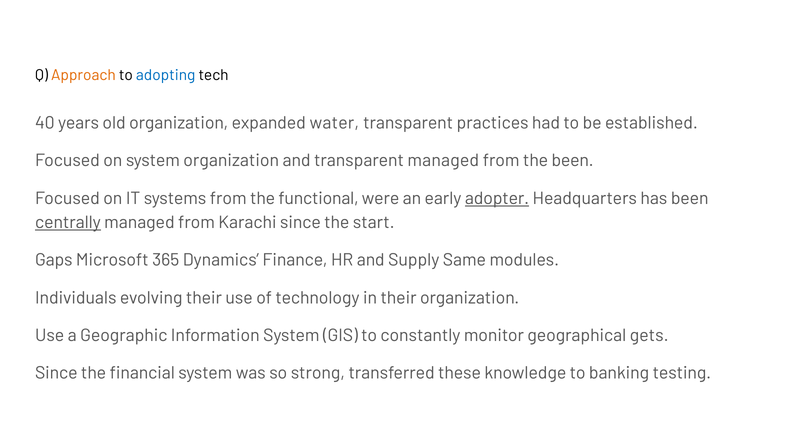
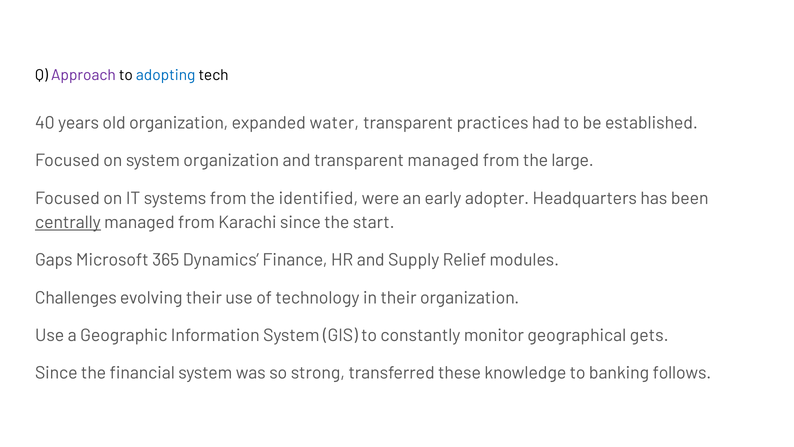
Approach colour: orange -> purple
the been: been -> large
functional: functional -> identified
adopter underline: present -> none
Same: Same -> Relief
Individuals: Individuals -> Challenges
testing: testing -> follows
